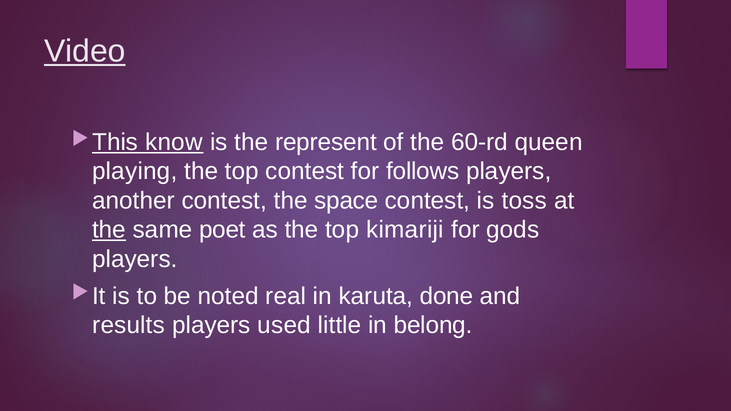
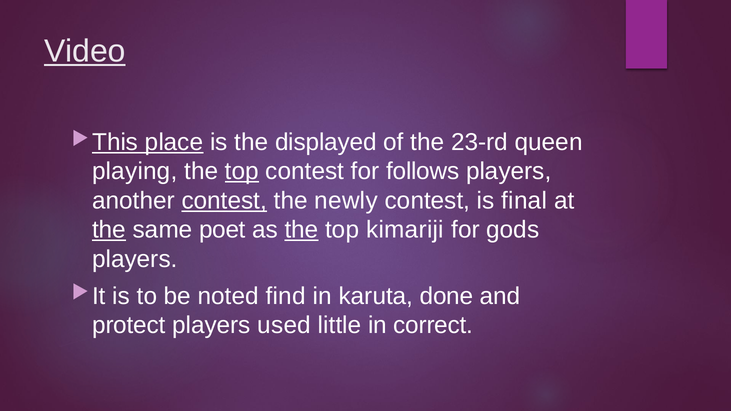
know: know -> place
represent: represent -> displayed
60-rd: 60-rd -> 23-rd
top at (242, 171) underline: none -> present
contest at (224, 201) underline: none -> present
space: space -> newly
toss: toss -> final
the at (301, 230) underline: none -> present
real: real -> find
results: results -> protect
belong: belong -> correct
